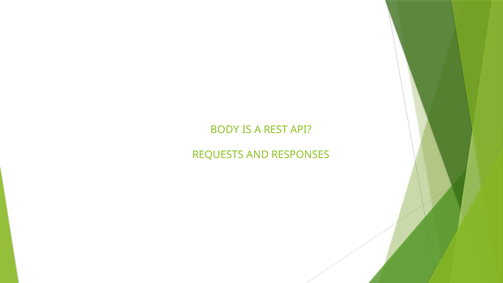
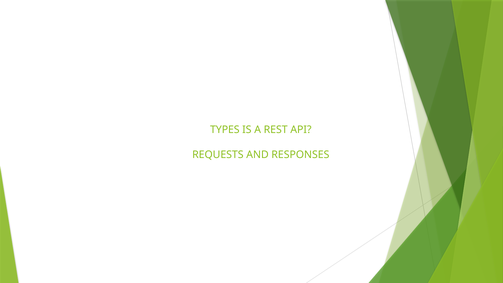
BODY: BODY -> TYPES
